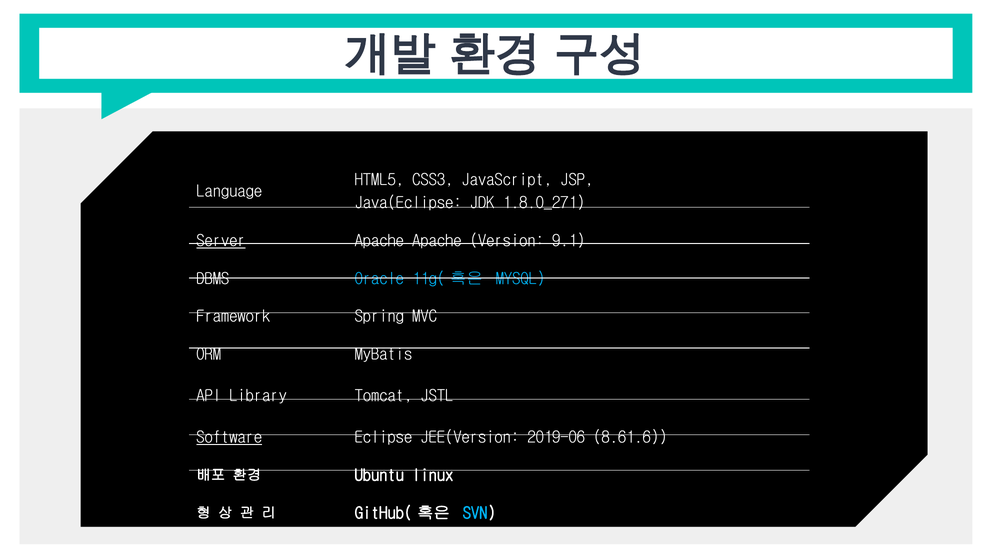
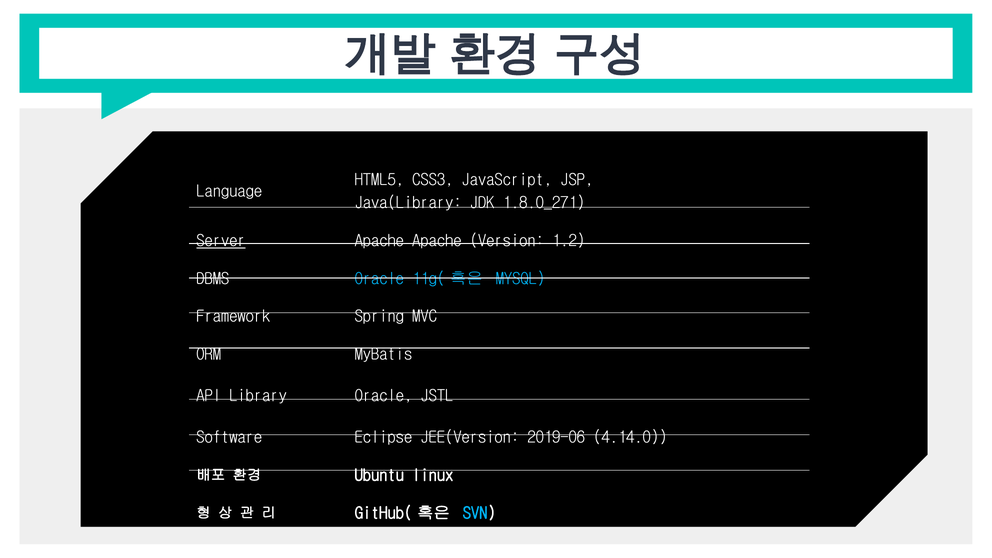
Java(Eclipse: Java(Eclipse -> Java(Library
9.1: 9.1 -> 1.2
Library Tomcat: Tomcat -> Oracle
Software underline: present -> none
8.61.6: 8.61.6 -> 4.14.0
